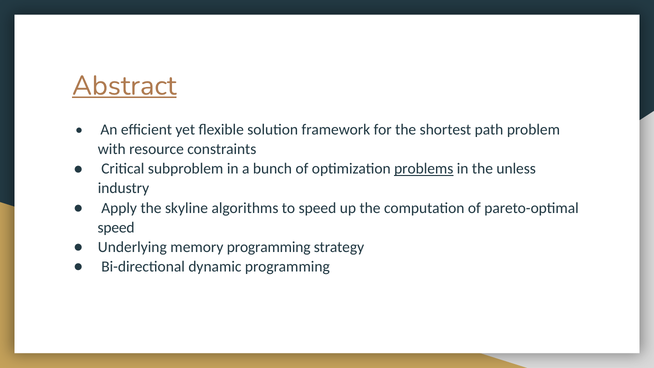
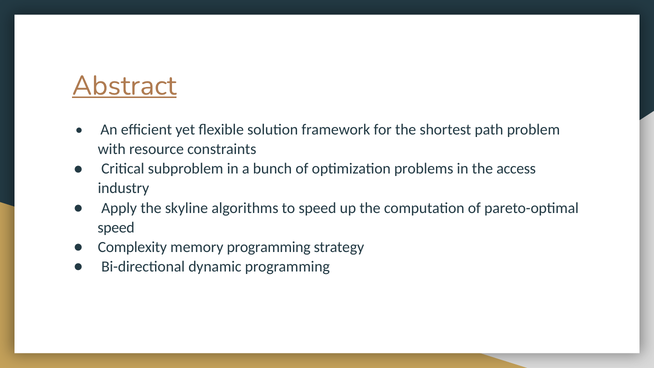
problems underline: present -> none
unless: unless -> access
Underlying: Underlying -> Complexity
